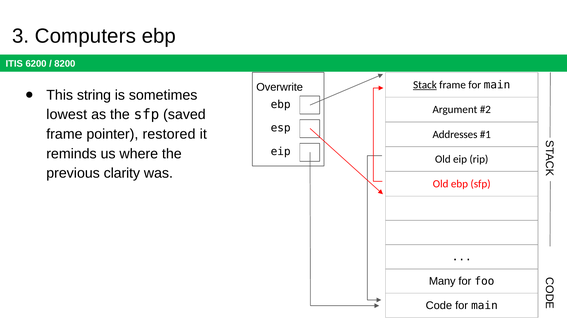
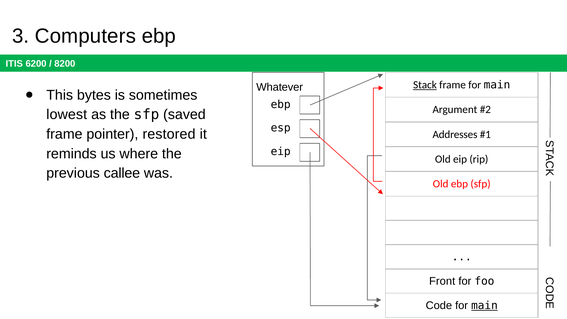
Overwrite: Overwrite -> Whatever
string: string -> bytes
clarity: clarity -> callee
Many: Many -> Front
main at (484, 305) underline: none -> present
